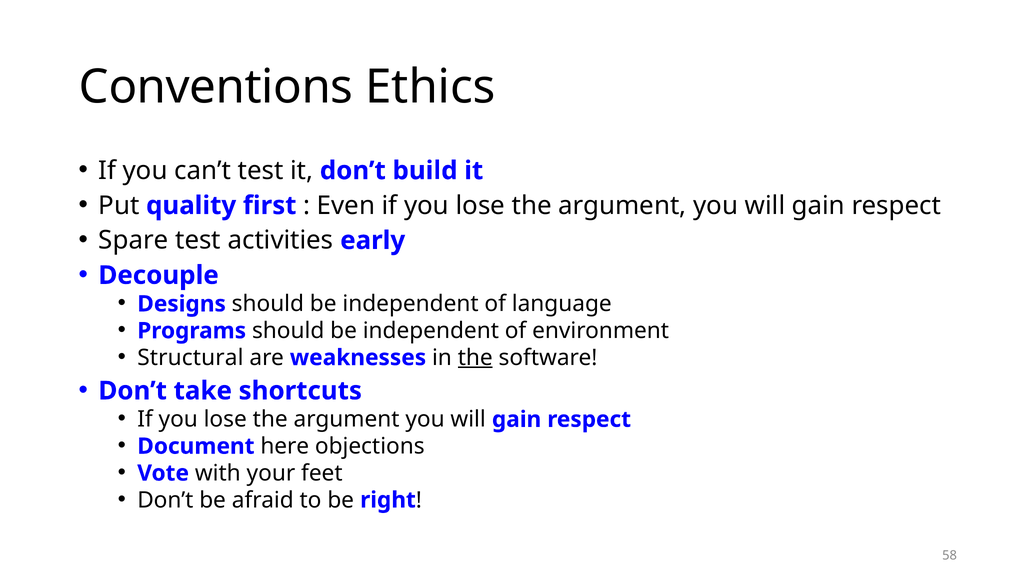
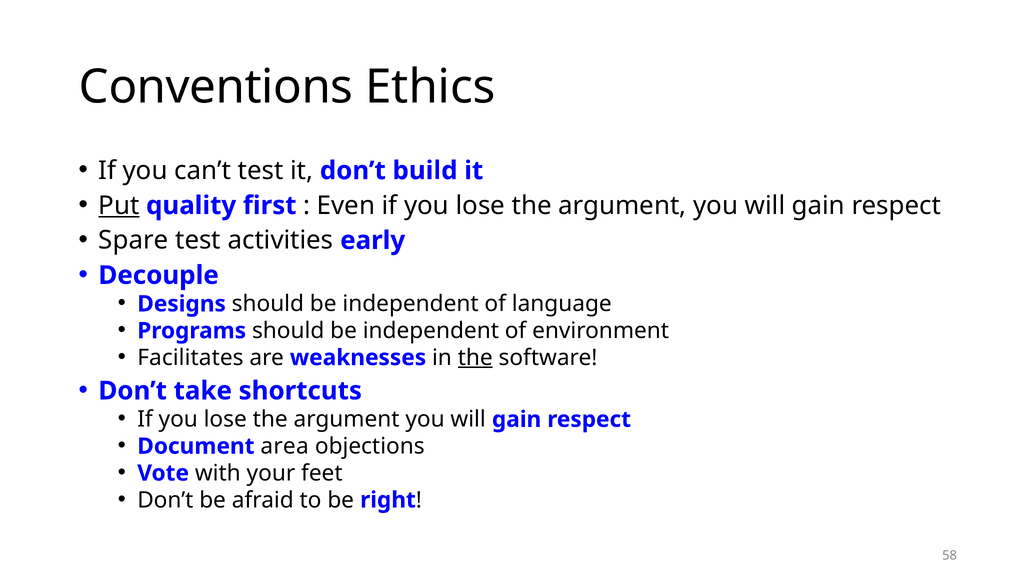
Put underline: none -> present
Structural: Structural -> Facilitates
here: here -> area
